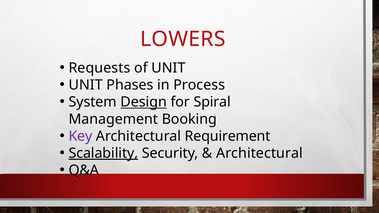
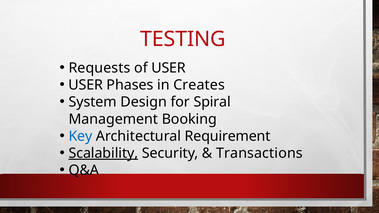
LOWERS: LOWERS -> TESTING
of UNIT: UNIT -> USER
UNIT at (86, 85): UNIT -> USER
Process: Process -> Creates
Design underline: present -> none
Key colour: purple -> blue
Architectural at (259, 153): Architectural -> Transactions
